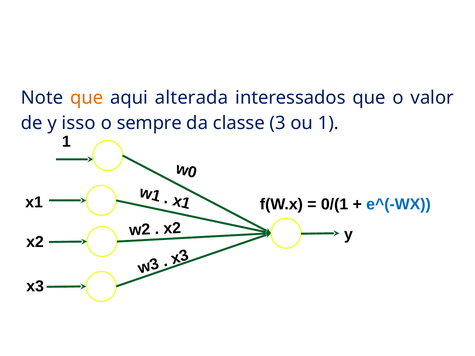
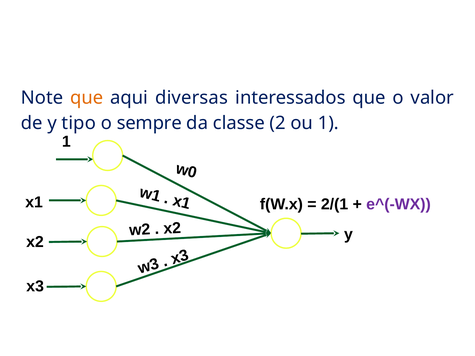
alterada: alterada -> diversas
isso: isso -> tipo
classe 3: 3 -> 2
0/(1: 0/(1 -> 2/(1
e^(-WX colour: blue -> purple
